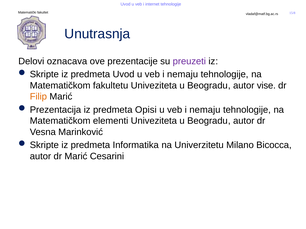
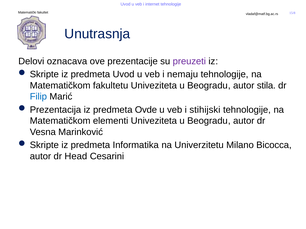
vise: vise -> stila
Filip colour: orange -> blue
Opisi: Opisi -> Ovde
nemaju at (205, 110): nemaju -> stihijski
dr Marić: Marić -> Head
